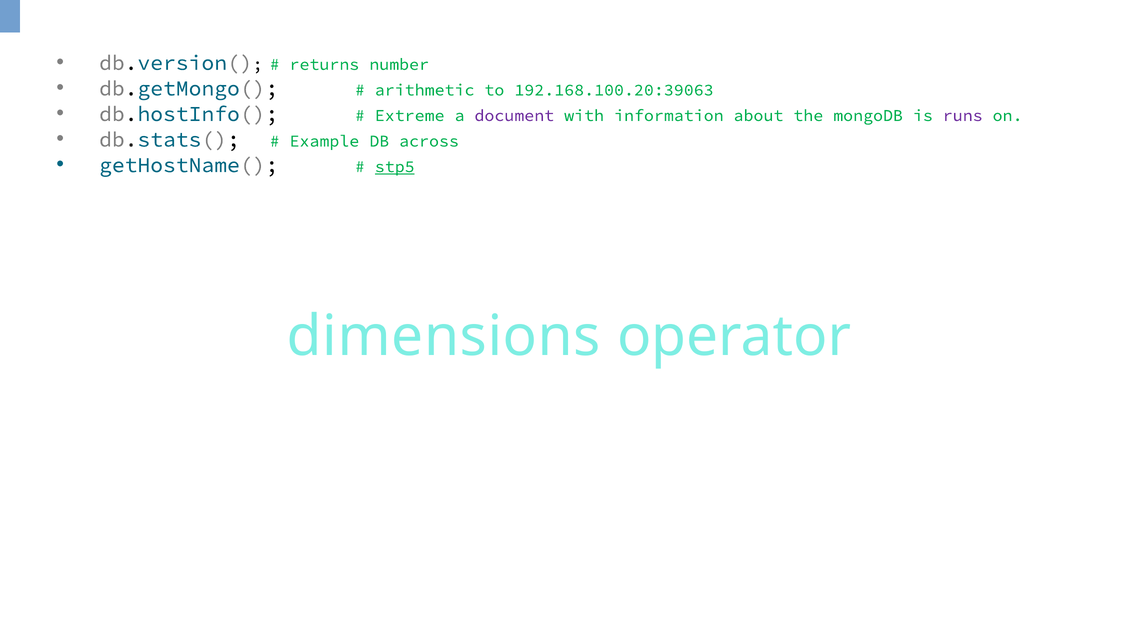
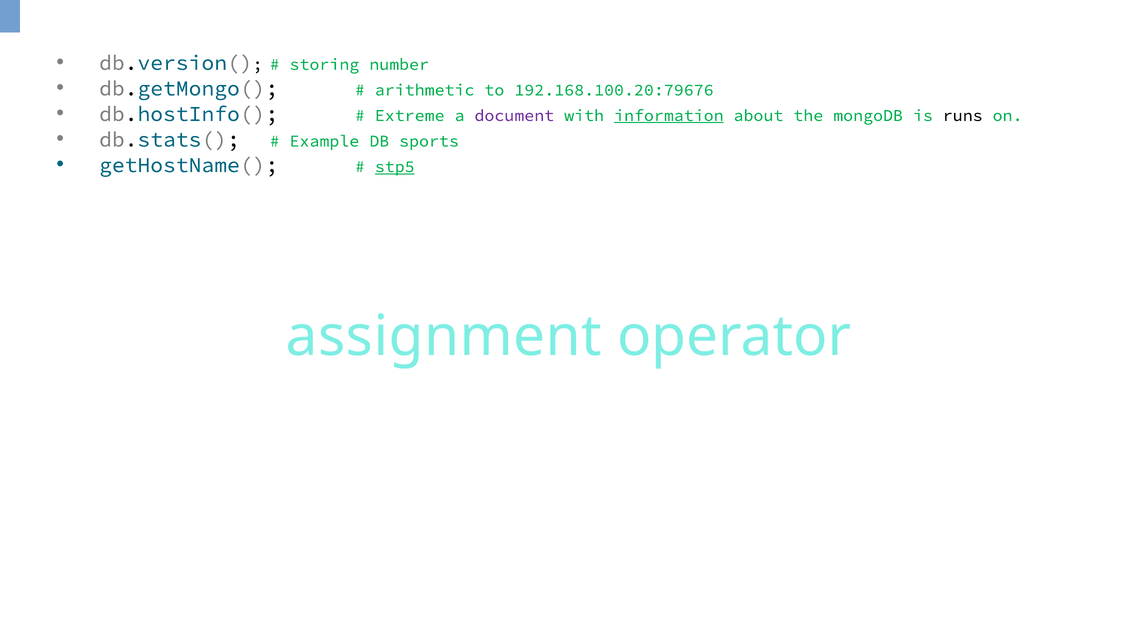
returns: returns -> storing
192.168.100.20:39063: 192.168.100.20:39063 -> 192.168.100.20:79676
information underline: none -> present
runs colour: purple -> black
across: across -> sports
dimensions: dimensions -> assignment
